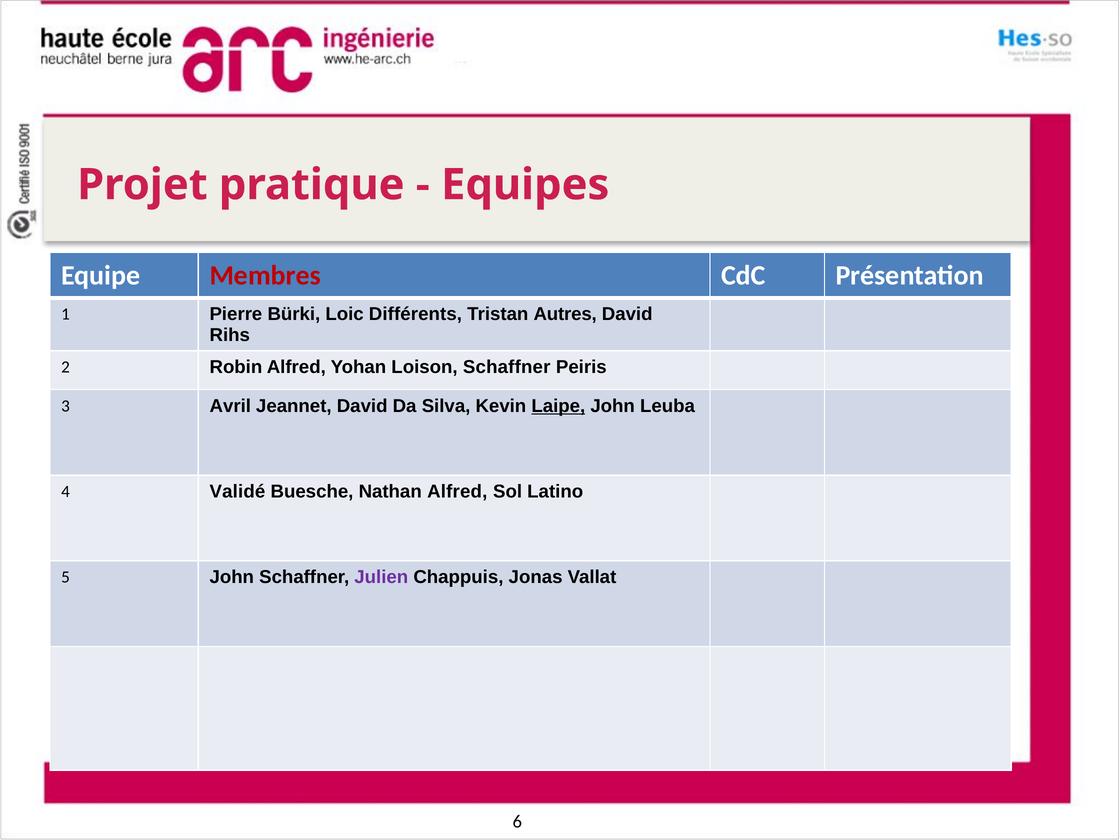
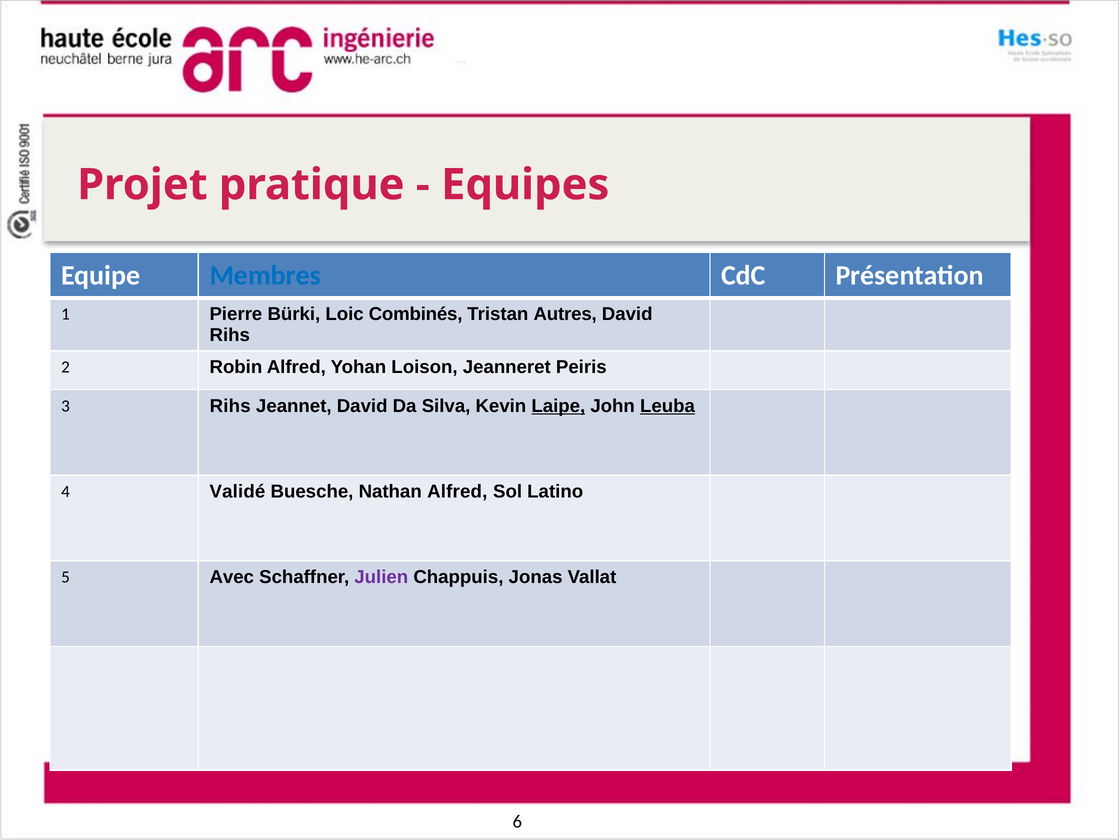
Membres colour: red -> blue
Différents: Différents -> Combinés
Loison Schaffner: Schaffner -> Jeanneret
3 Avril: Avril -> Rihs
Leuba underline: none -> present
5 John: John -> Avec
